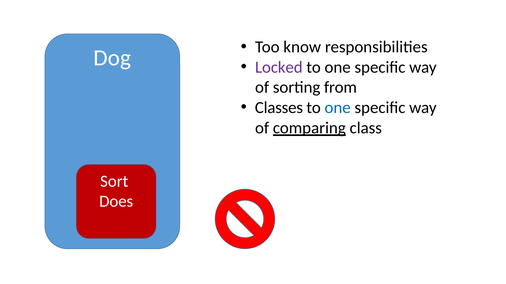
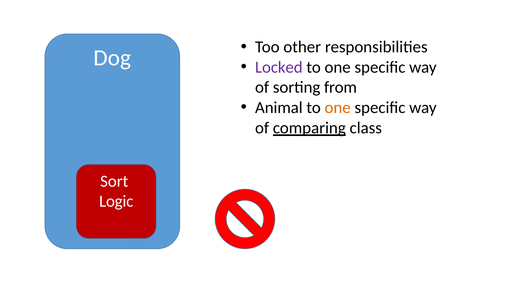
know: know -> other
Classes: Classes -> Animal
one at (338, 108) colour: blue -> orange
Does: Does -> Logic
